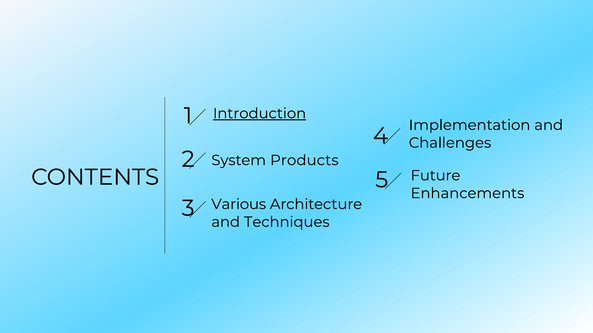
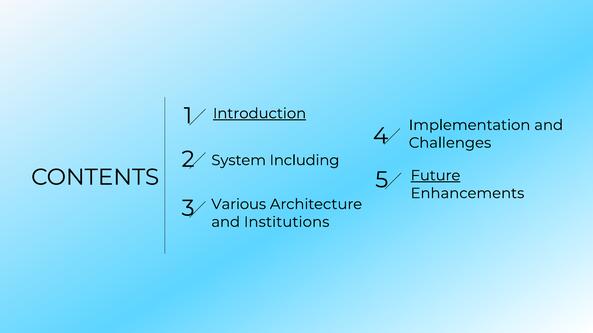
Products: Products -> Including
Future underline: none -> present
Techniques: Techniques -> Institutions
